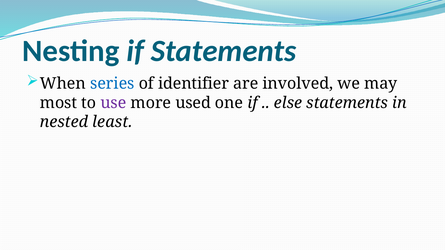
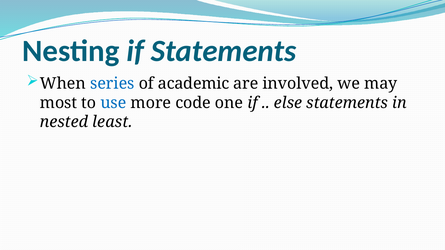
identifier: identifier -> academic
use colour: purple -> blue
used: used -> code
